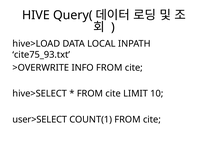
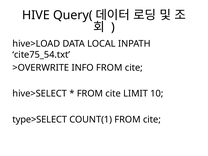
cite75_93.txt: cite75_93.txt -> cite75_54.txt
user>SELECT: user>SELECT -> type>SELECT
